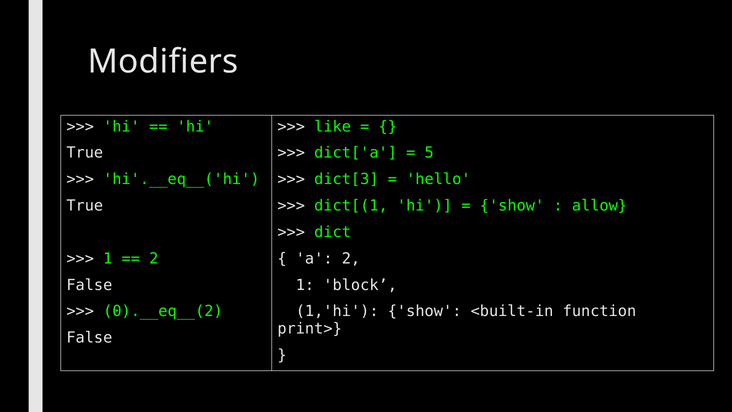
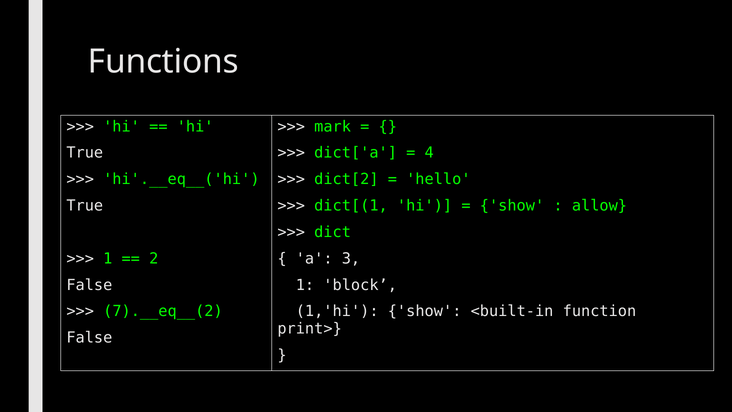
Modifiers: Modifiers -> Functions
like: like -> mark
5: 5 -> 4
dict[3: dict[3 -> dict[2
a 2: 2 -> 3
0).__eq__(2: 0).__eq__(2 -> 7).__eq__(2
